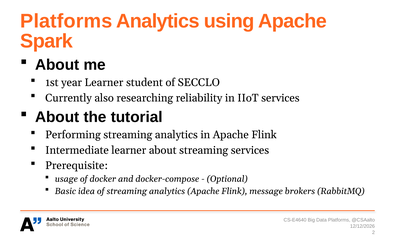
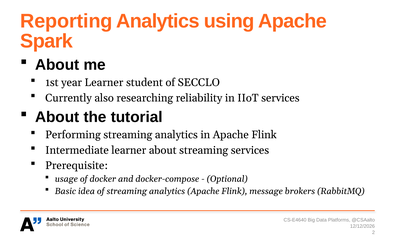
Platforms at (66, 21): Platforms -> Reporting
